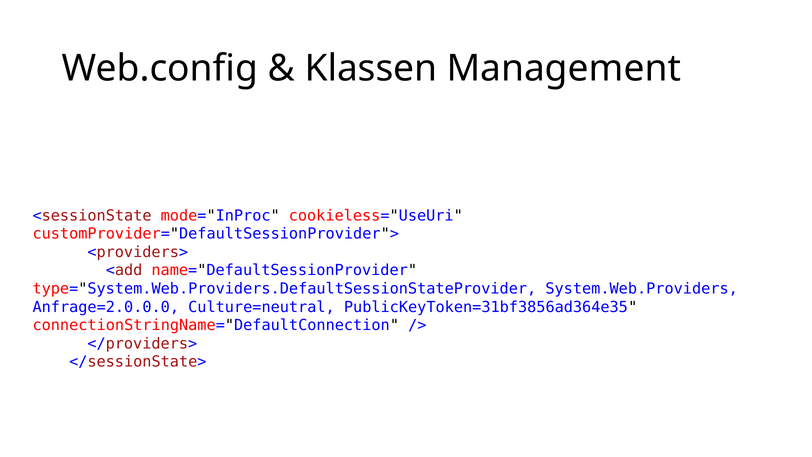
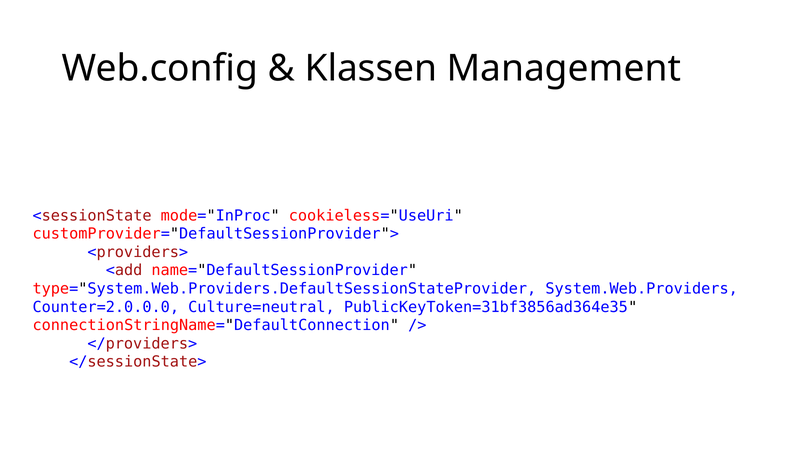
Anfrage=2.0.0.0: Anfrage=2.0.0.0 -> Counter=2.0.0.0
